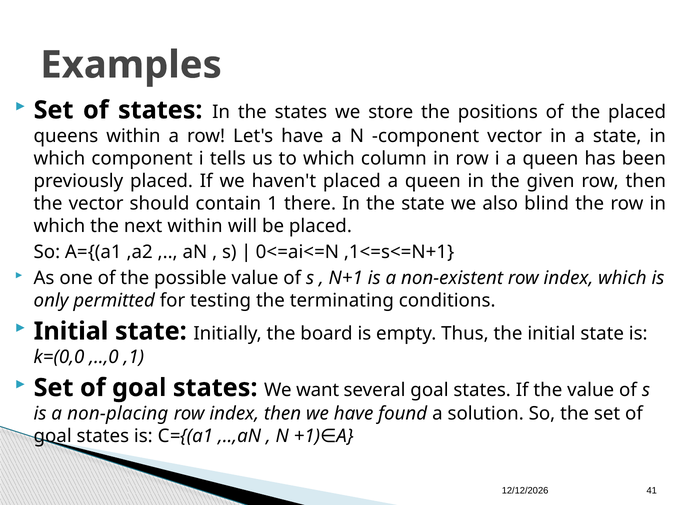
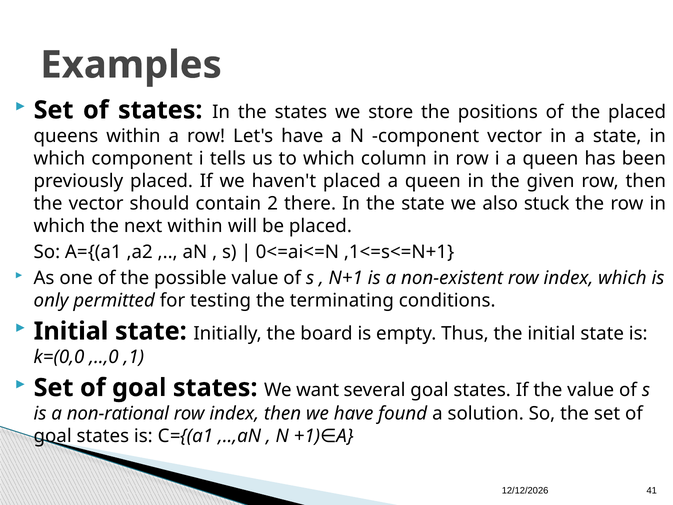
1: 1 -> 2
blind: blind -> stuck
non-placing: non-placing -> non-rational
